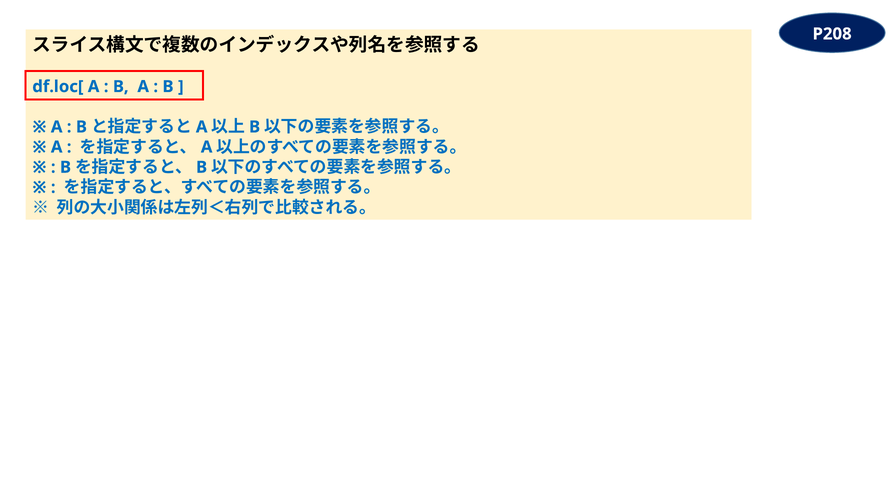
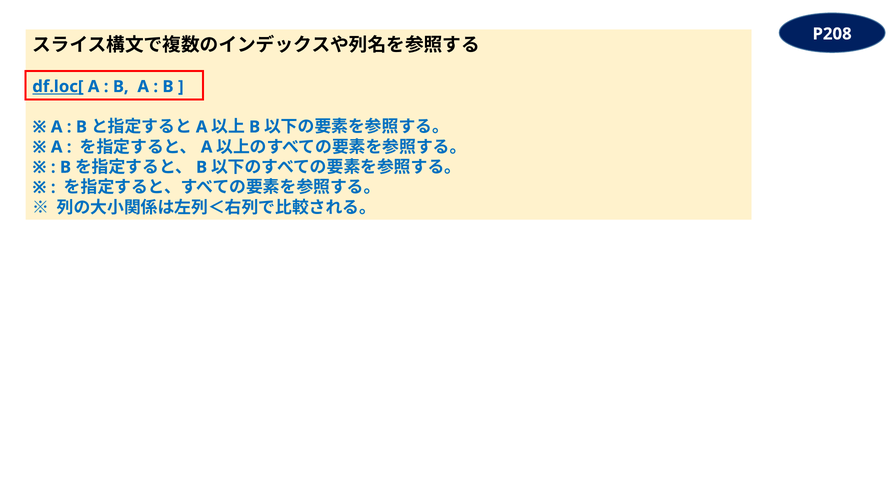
df.loc[ underline: none -> present
